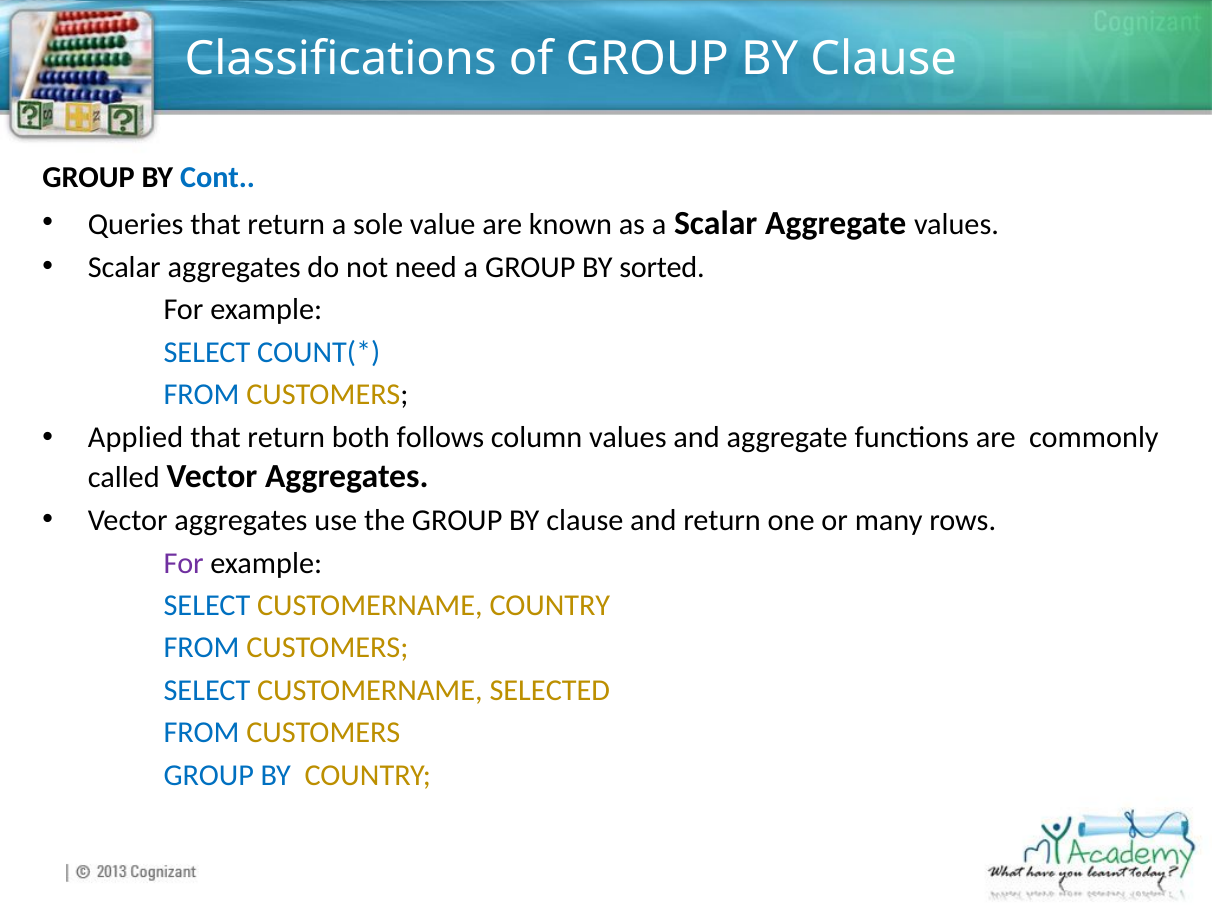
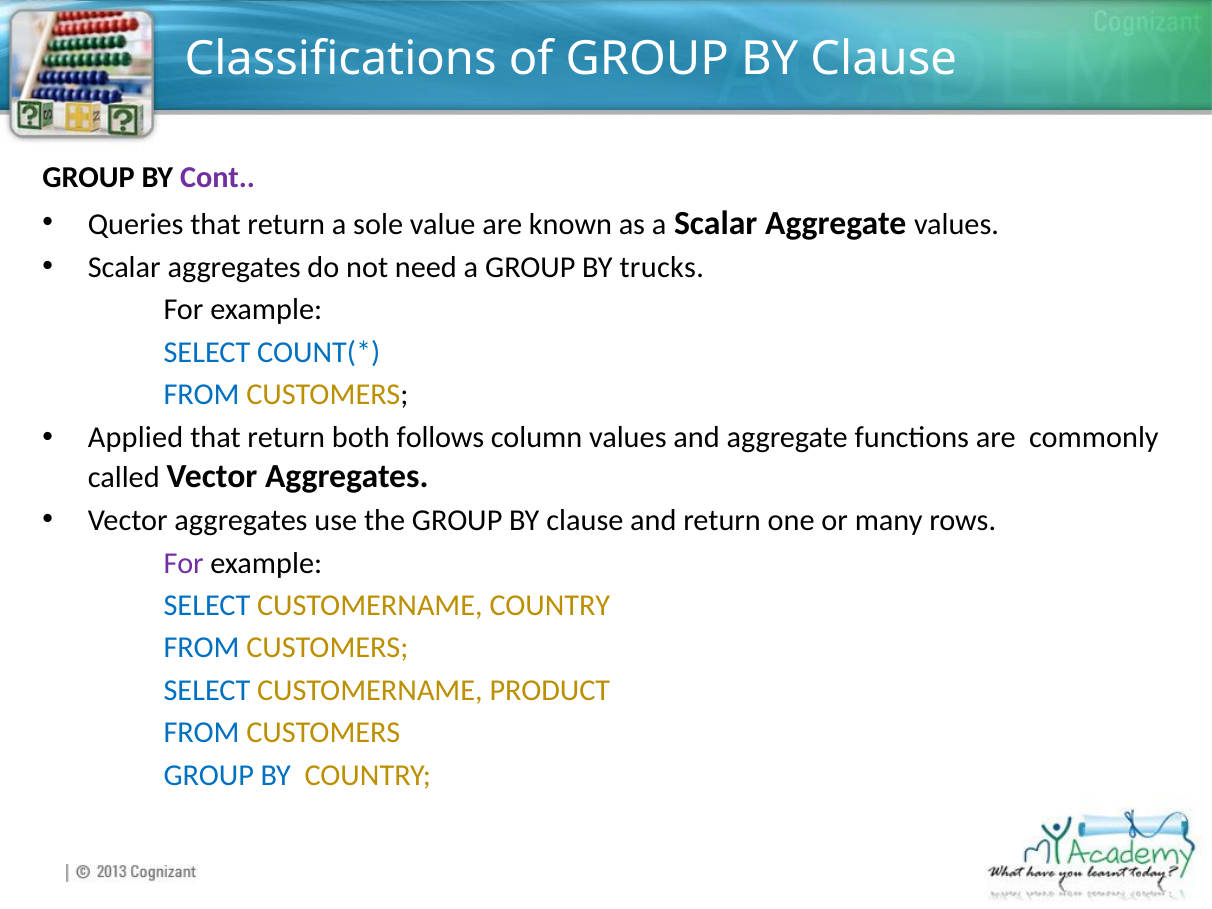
Cont colour: blue -> purple
sorted: sorted -> trucks
SELECTED: SELECTED -> PRODUCT
